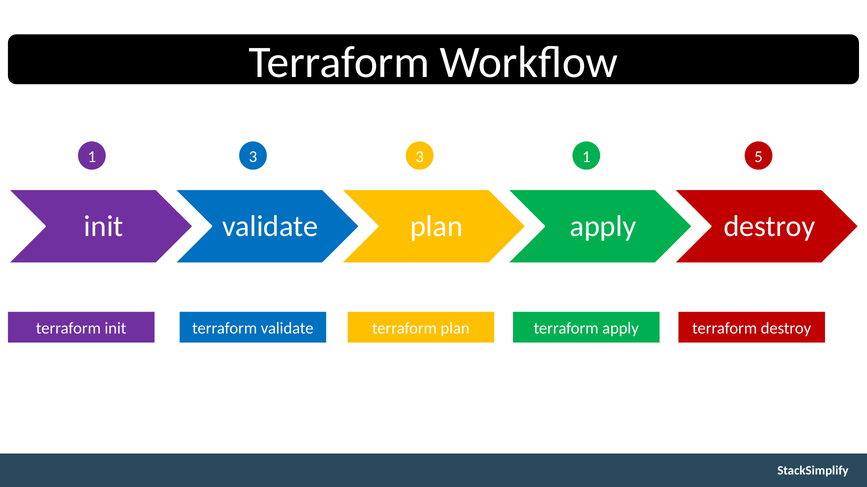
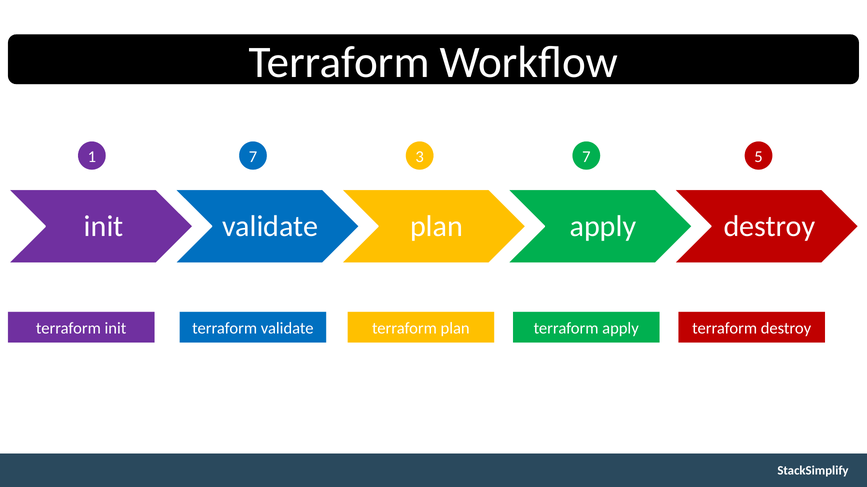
1 3: 3 -> 7
3 1: 1 -> 7
